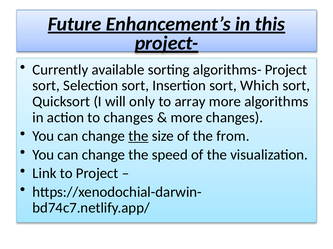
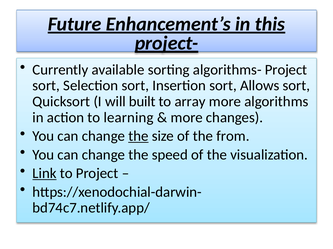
Which: Which -> Allows
only: only -> built
to changes: changes -> learning
Link underline: none -> present
